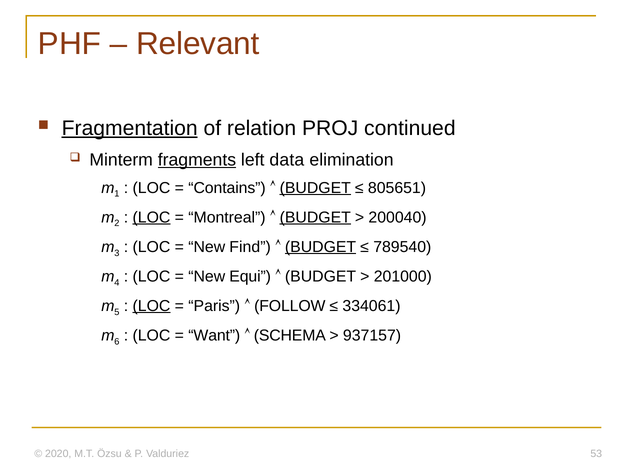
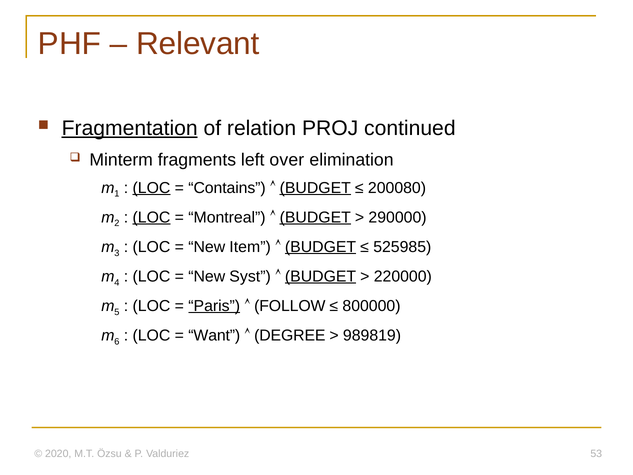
fragments underline: present -> none
data: data -> over
LOC at (151, 188) underline: none -> present
805651: 805651 -> 200080
200040: 200040 -> 290000
Find: Find -> Item
789540: 789540 -> 525985
Equi: Equi -> Syst
BUDGET at (321, 276) underline: none -> present
201000: 201000 -> 220000
LOC at (151, 306) underline: present -> none
Paris underline: none -> present
334061: 334061 -> 800000
SCHEMA: SCHEMA -> DEGREE
937157: 937157 -> 989819
